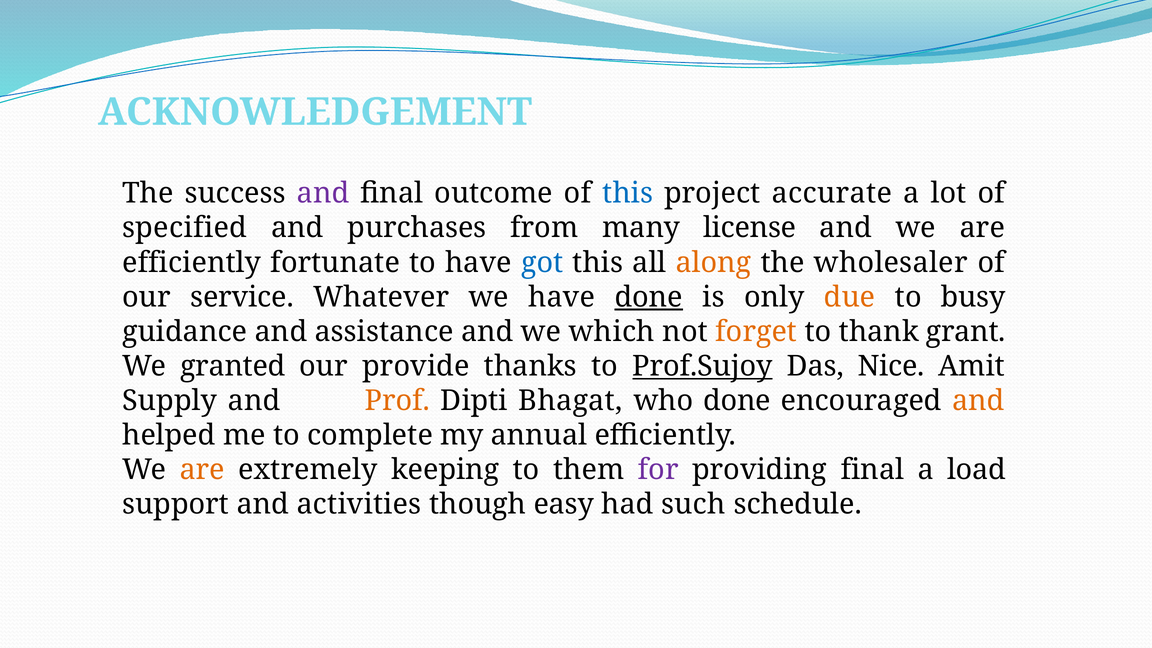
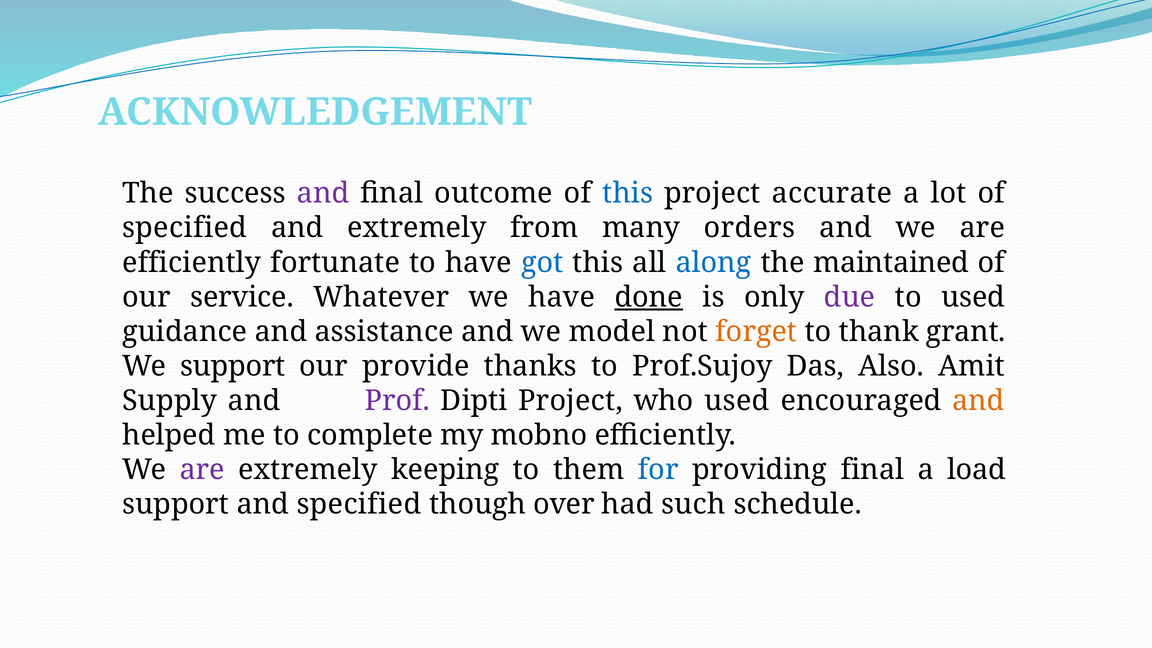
and purchases: purchases -> extremely
license: license -> orders
along colour: orange -> blue
wholesaler: wholesaler -> maintained
due colour: orange -> purple
to busy: busy -> used
which: which -> model
We granted: granted -> support
Prof.Sujoy underline: present -> none
Nice: Nice -> Also
Prof colour: orange -> purple
Dipti Bhagat: Bhagat -> Project
who done: done -> used
annual: annual -> mobno
are at (202, 470) colour: orange -> purple
for colour: purple -> blue
and activities: activities -> specified
easy: easy -> over
